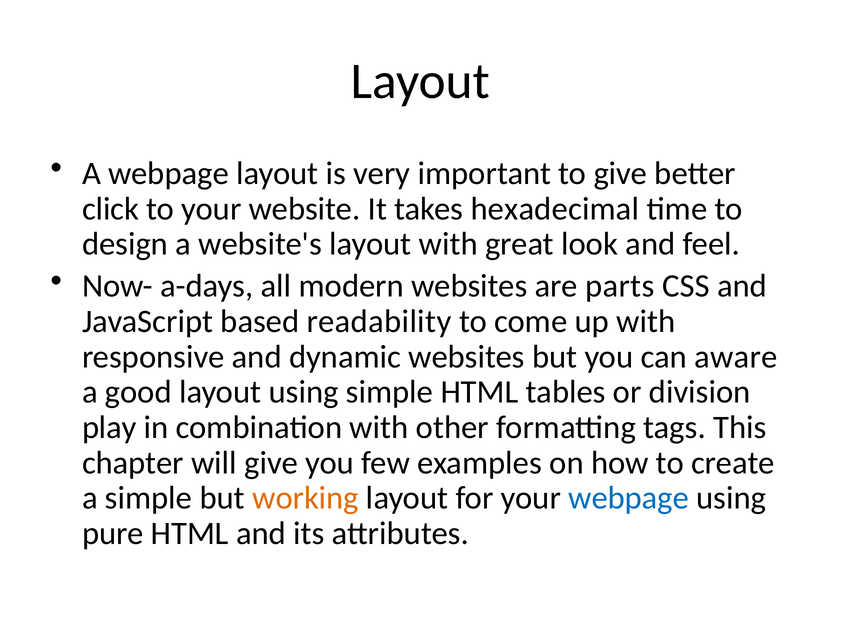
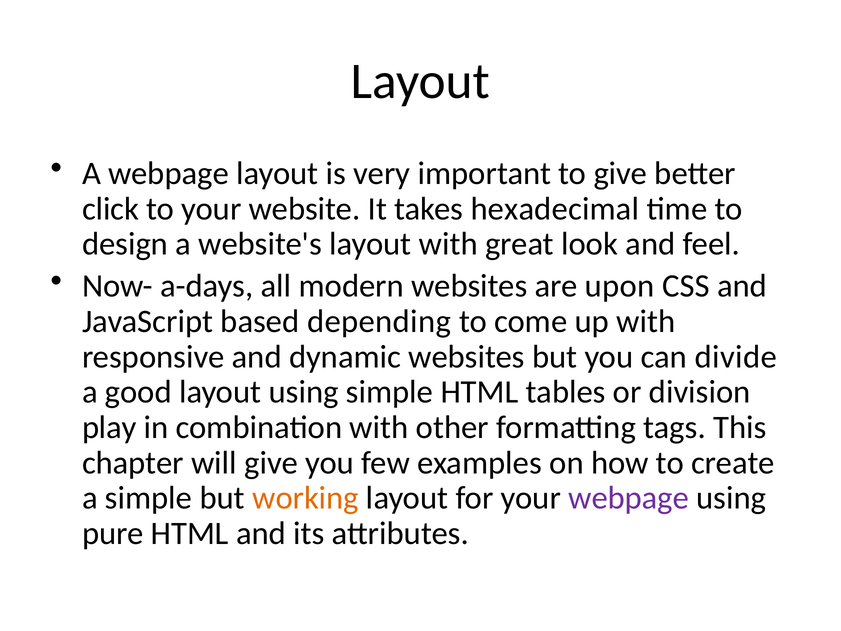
parts: parts -> upon
readability: readability -> depending
aware: aware -> divide
webpage at (629, 498) colour: blue -> purple
